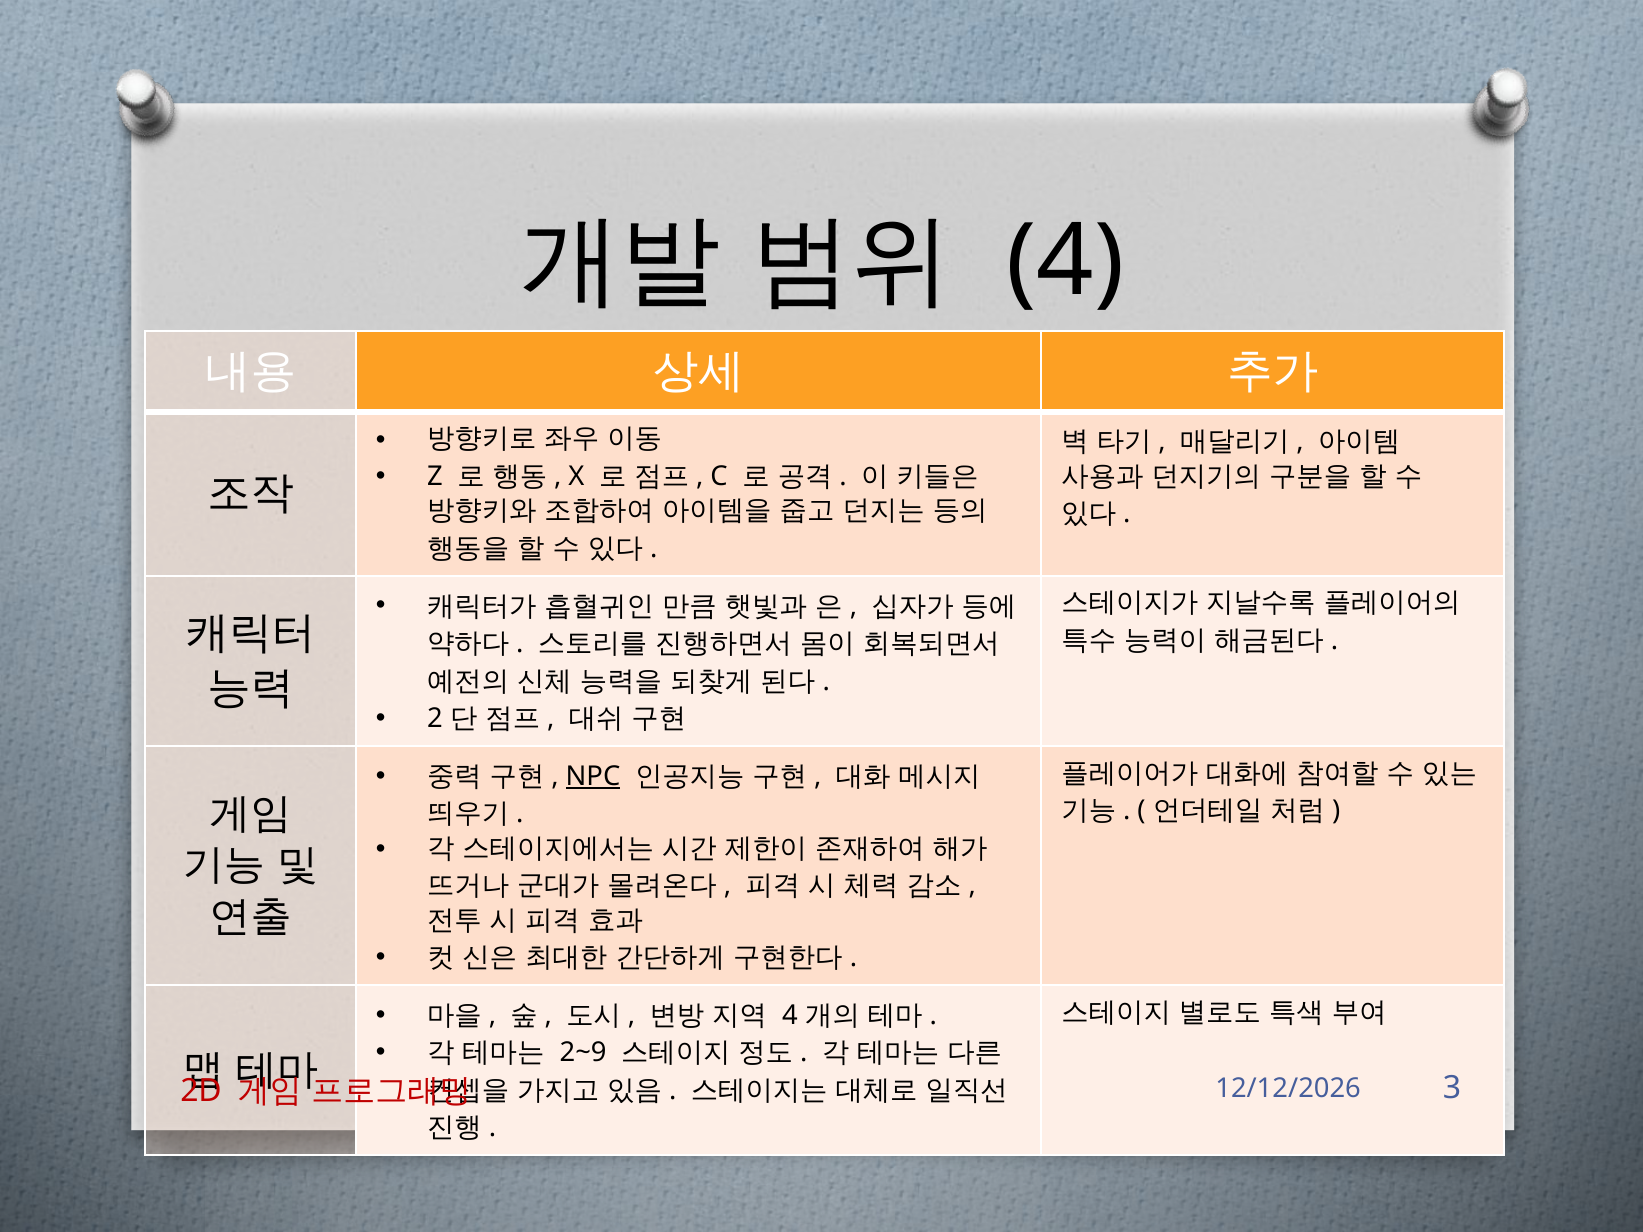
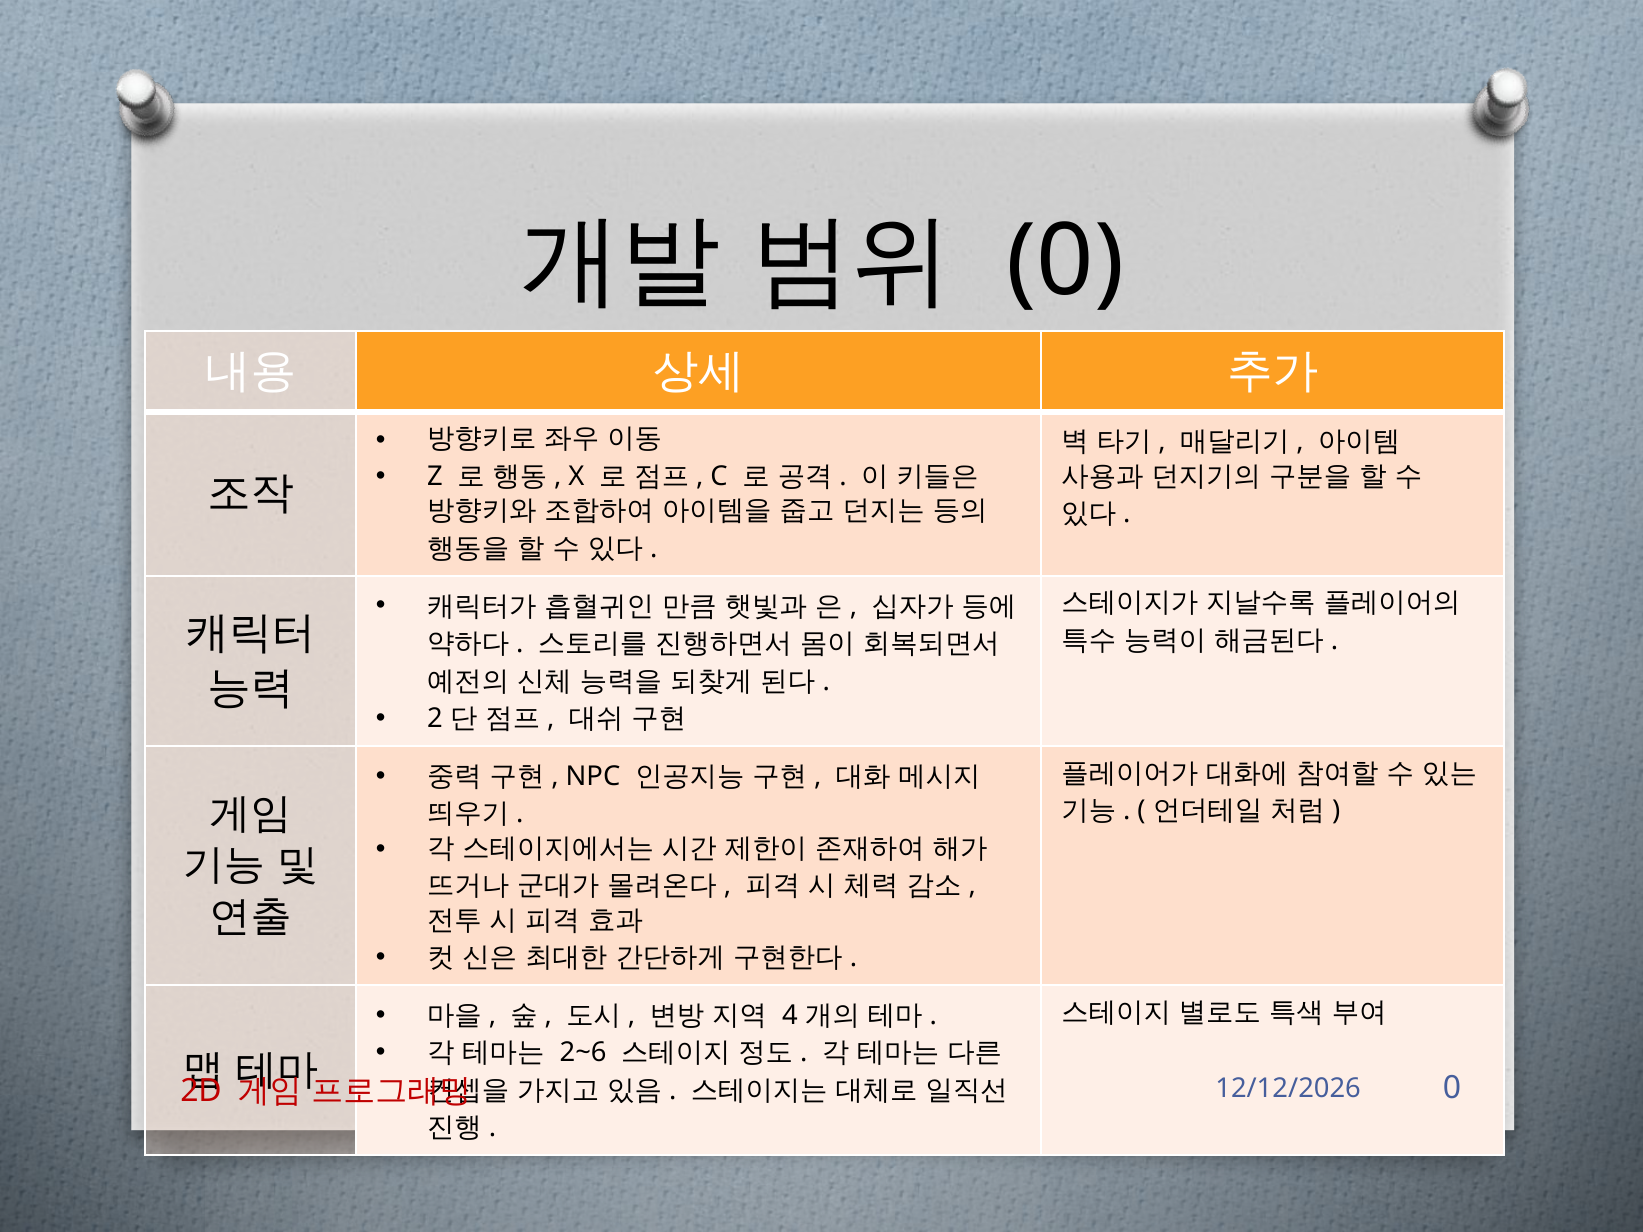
4 at (1066, 262): 4 -> 0
NPC underline: present -> none
2~9: 2~9 -> 2~6
3 at (1452, 1088): 3 -> 0
